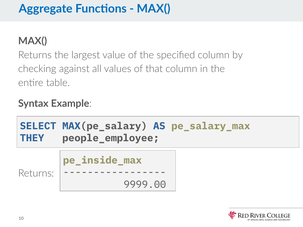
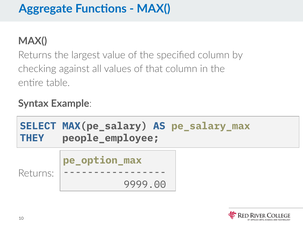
pe_inside_max: pe_inside_max -> pe_option_max
